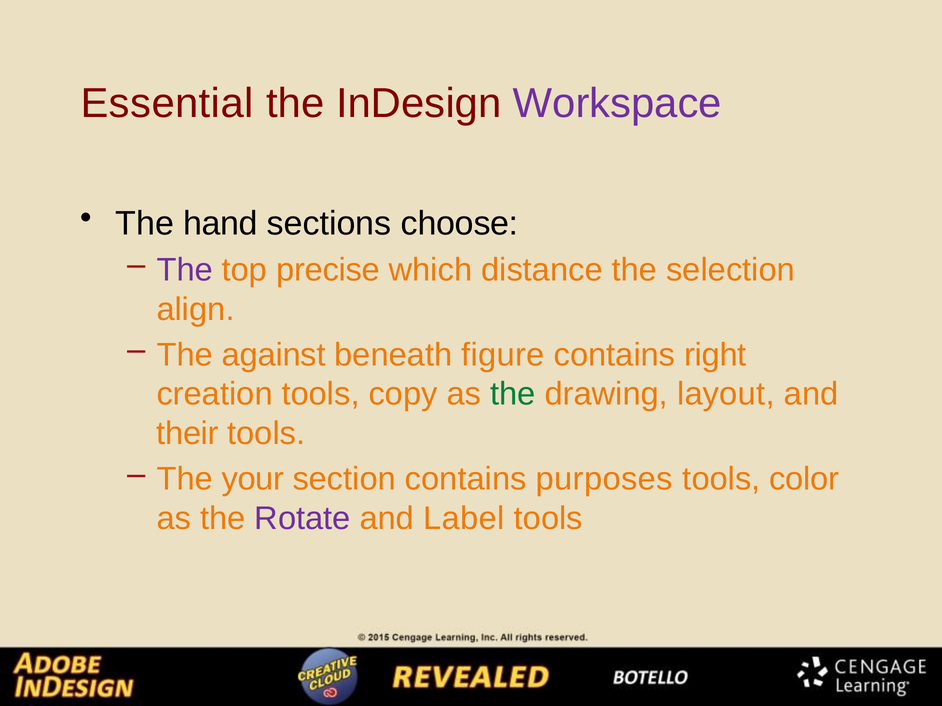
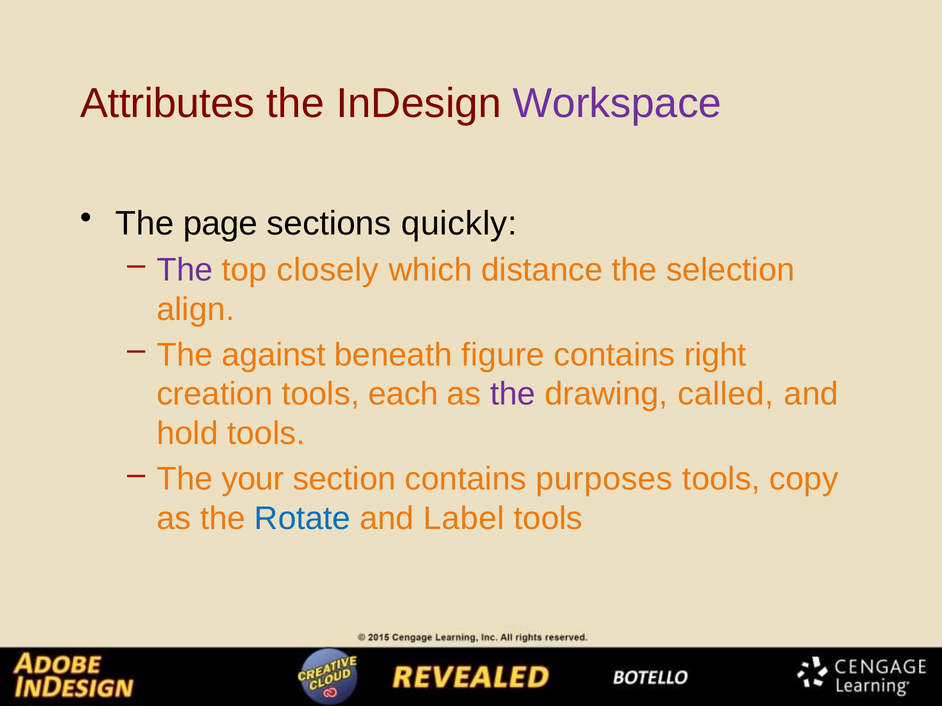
Essential: Essential -> Attributes
hand: hand -> page
choose: choose -> quickly
precise: precise -> closely
copy: copy -> each
the at (513, 394) colour: green -> purple
layout: layout -> called
their: their -> hold
color: color -> copy
Rotate colour: purple -> blue
